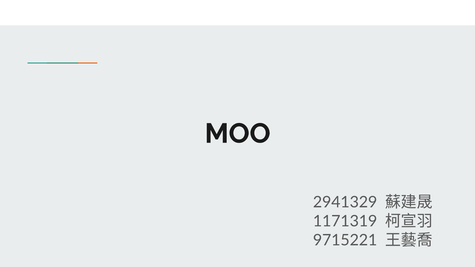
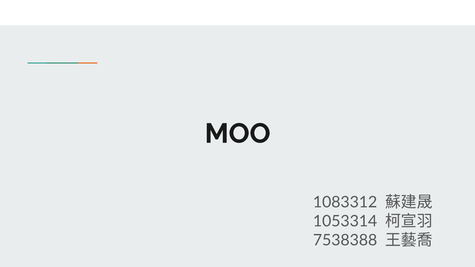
2941329: 2941329 -> 1083312
1171319: 1171319 -> 1053314
9715221: 9715221 -> 7538388
